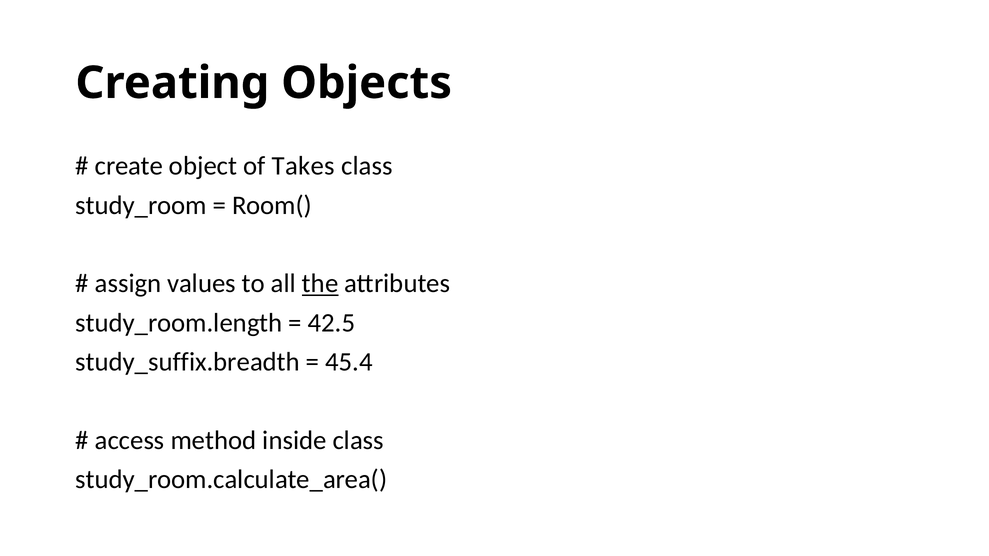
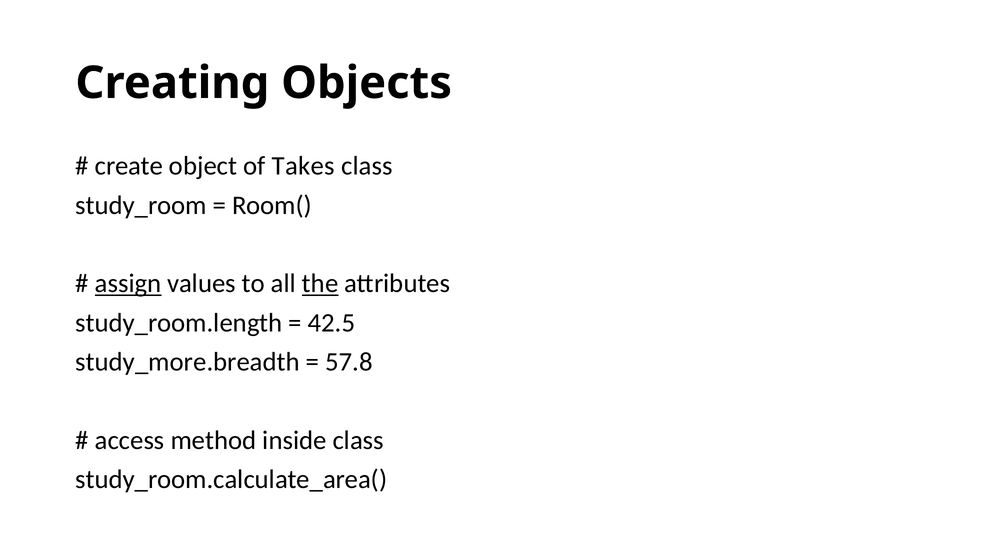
assign underline: none -> present
study_suffix.breadth: study_suffix.breadth -> study_more.breadth
45.4: 45.4 -> 57.8
